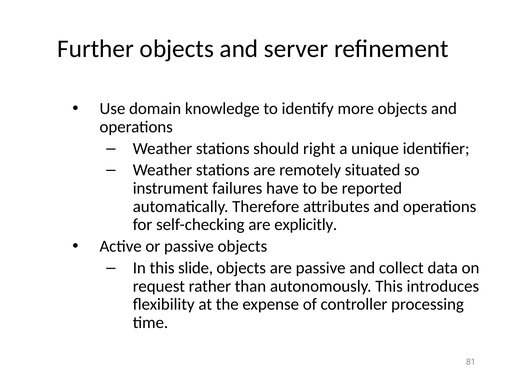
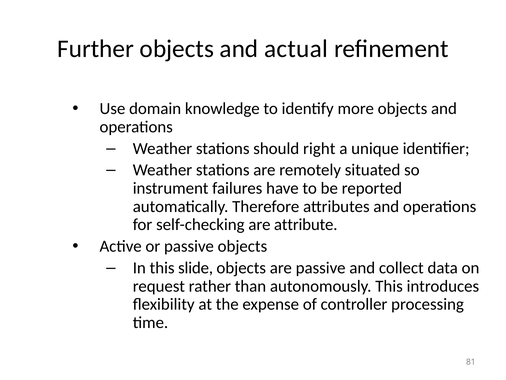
server: server -> actual
explicitly: explicitly -> attribute
